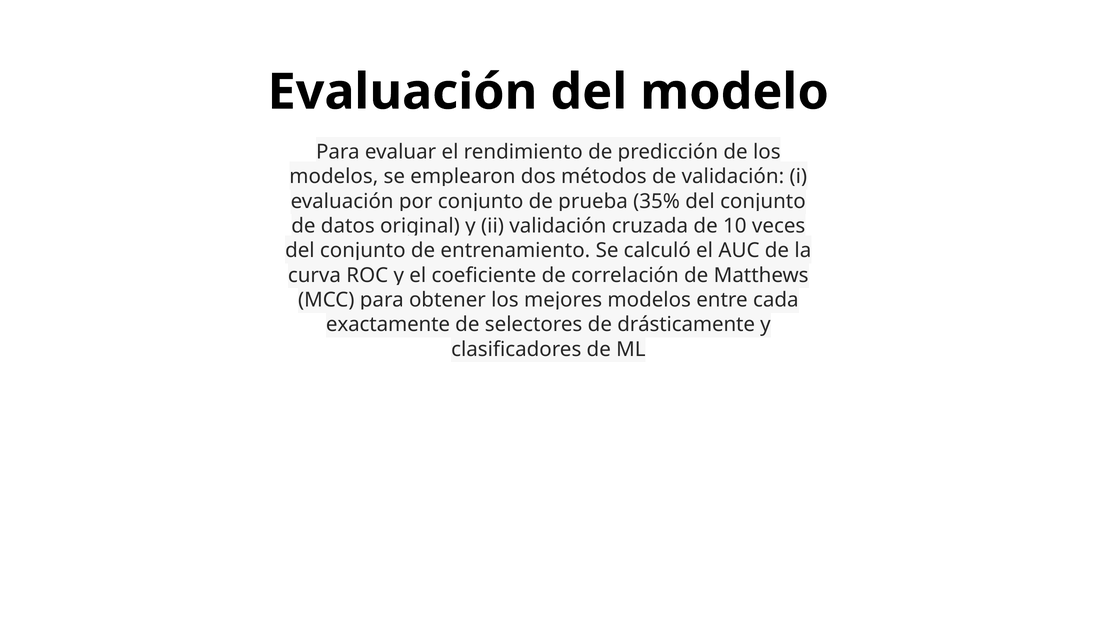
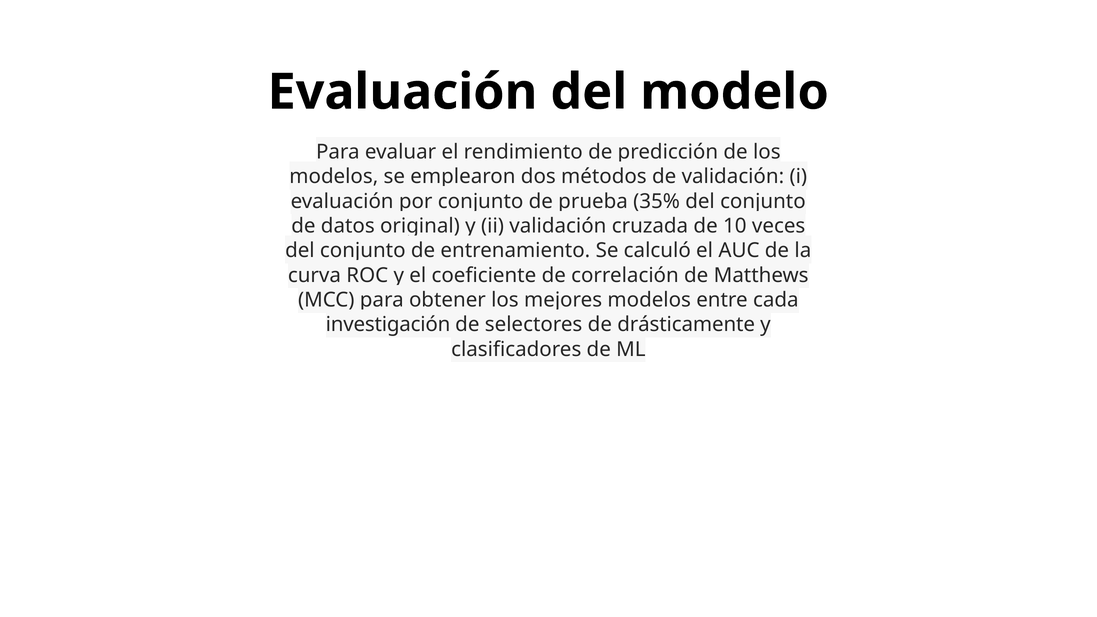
exactamente: exactamente -> investigación
